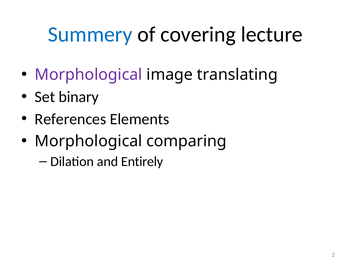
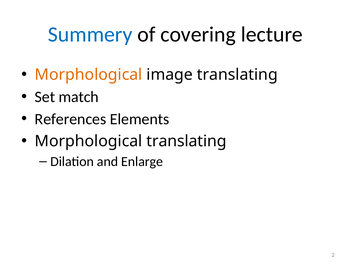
Morphological at (89, 75) colour: purple -> orange
binary: binary -> match
Morphological comparing: comparing -> translating
Entirely: Entirely -> Enlarge
